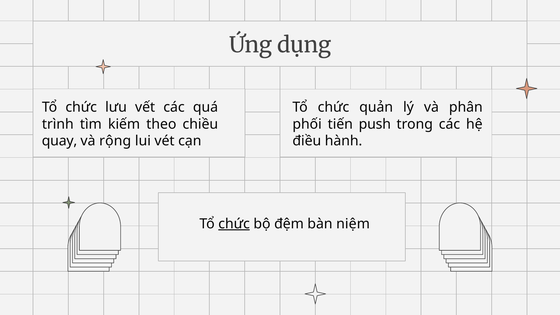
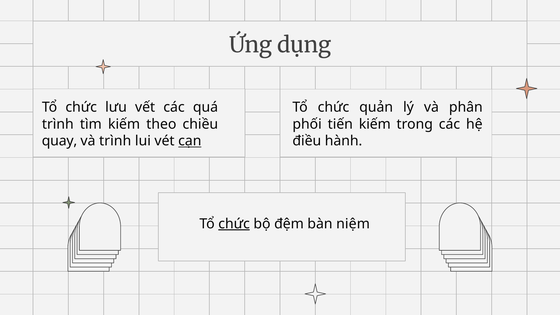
tiến push: push -> kiếm
và rộng: rộng -> trình
cạn underline: none -> present
